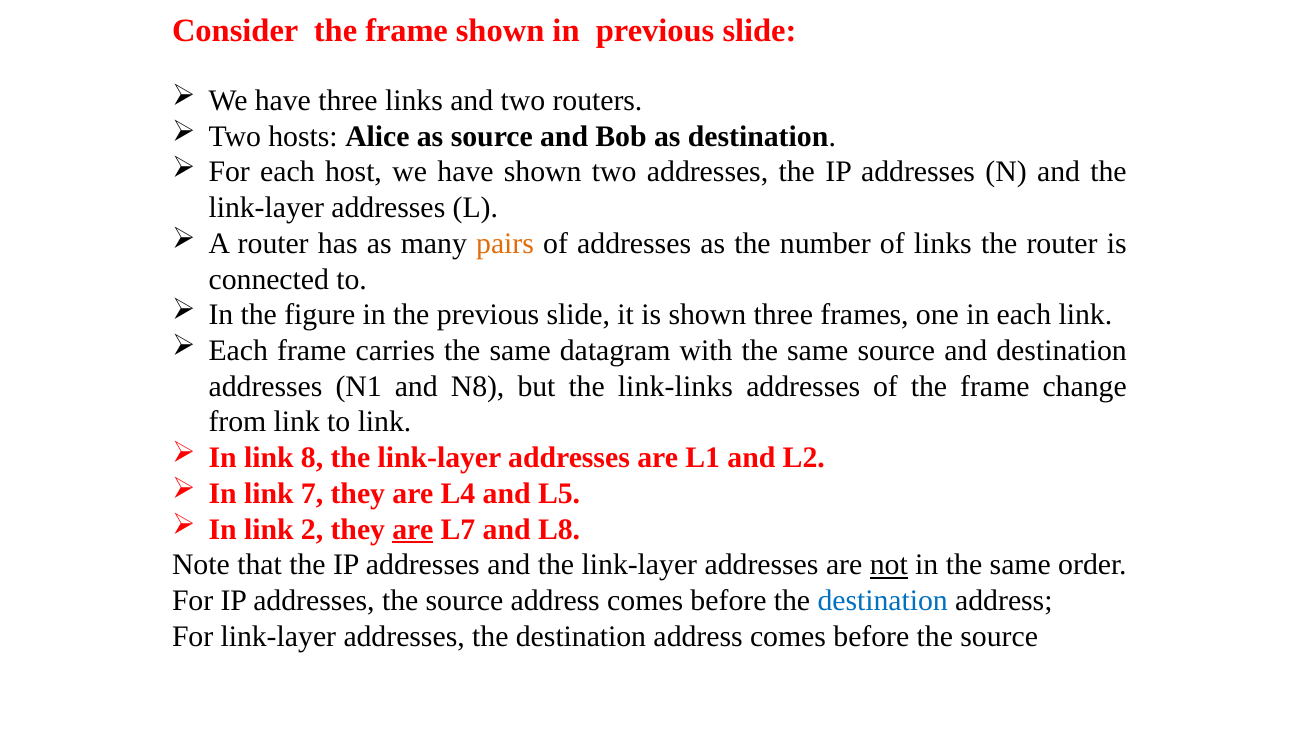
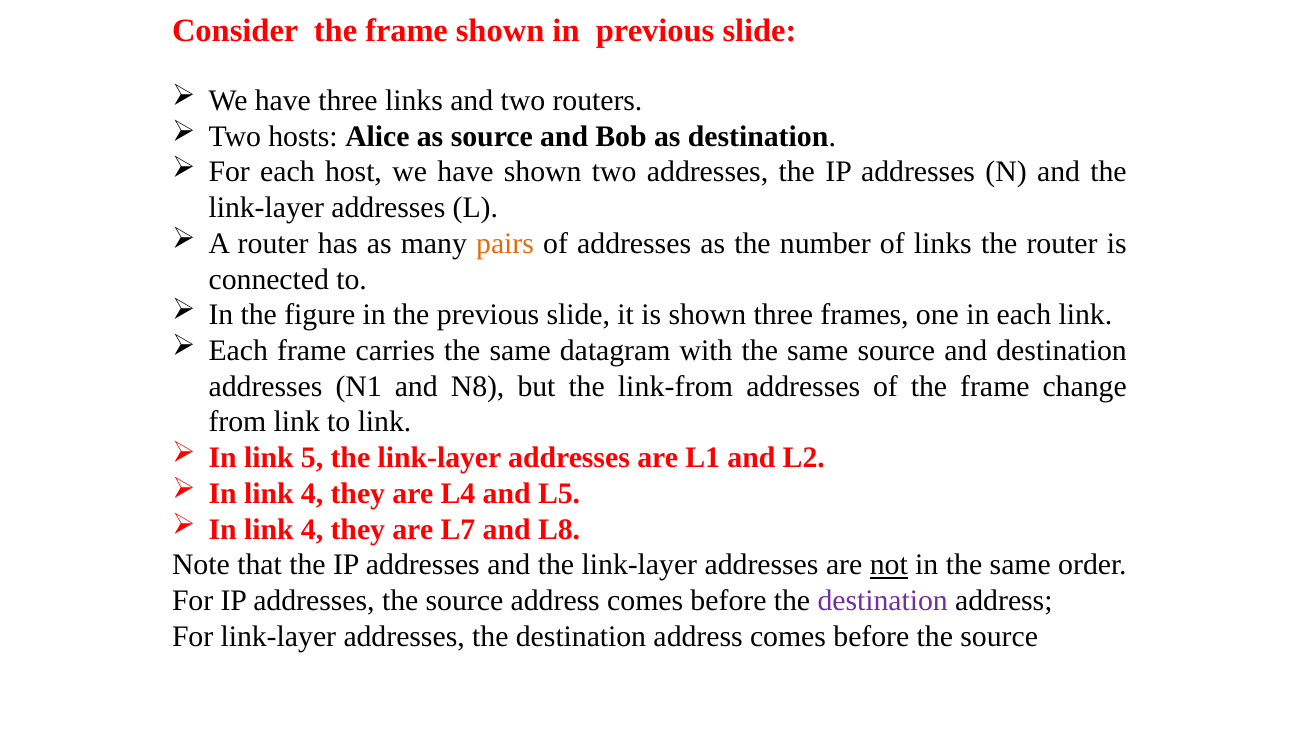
link-links: link-links -> link-from
8: 8 -> 5
7 at (312, 494): 7 -> 4
2 at (312, 530): 2 -> 4
are at (413, 530) underline: present -> none
destination at (883, 601) colour: blue -> purple
